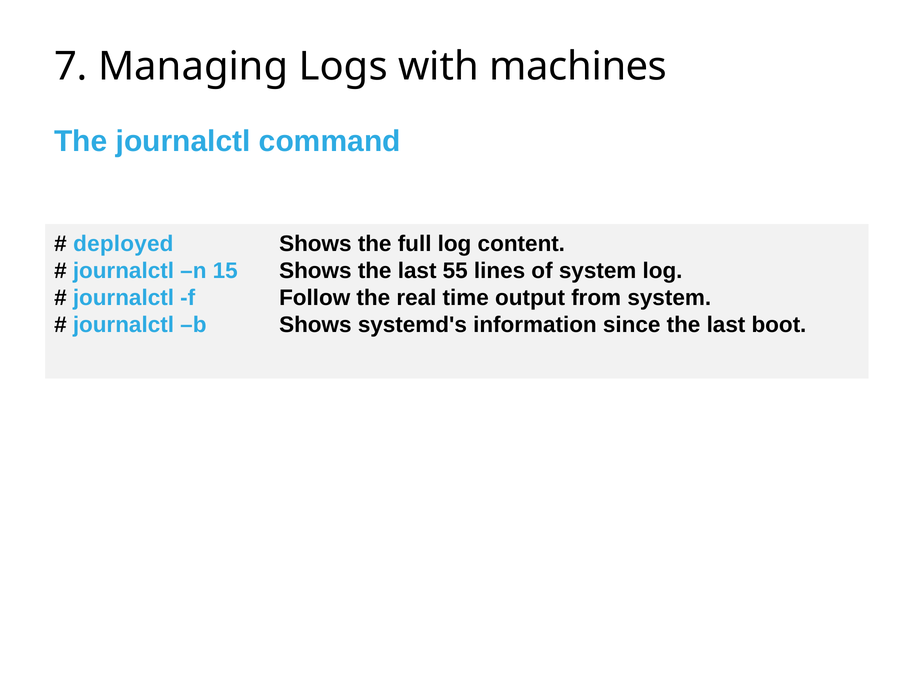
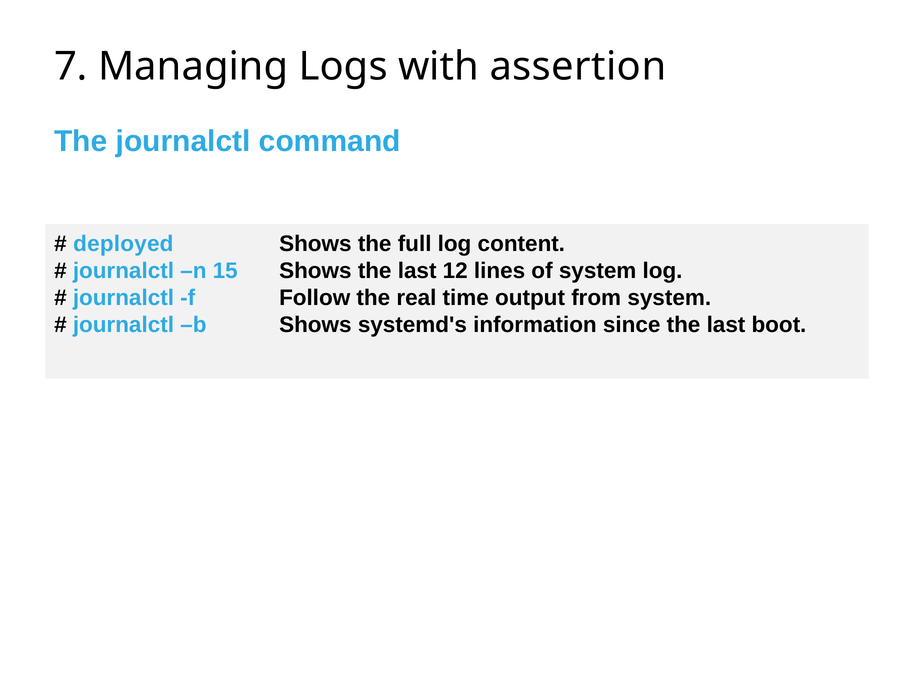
machines: machines -> assertion
55: 55 -> 12
